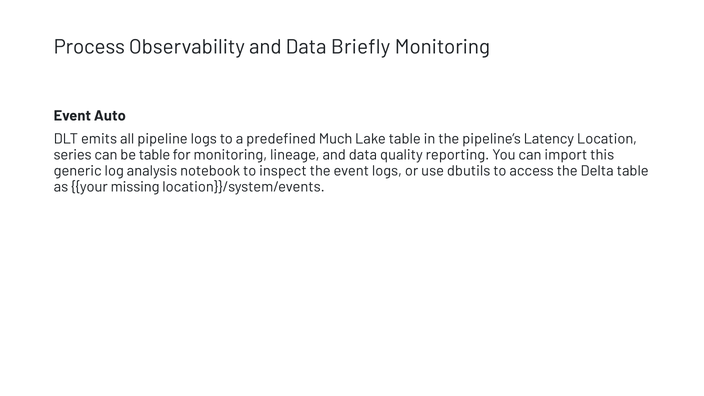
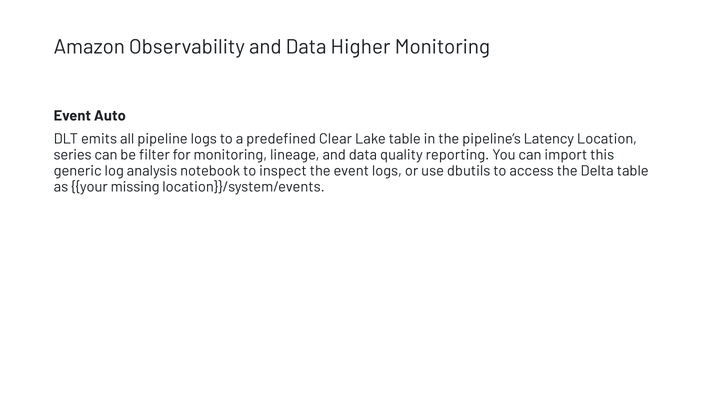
Process: Process -> Amazon
Briefly: Briefly -> Higher
Much: Much -> Clear
be table: table -> filter
